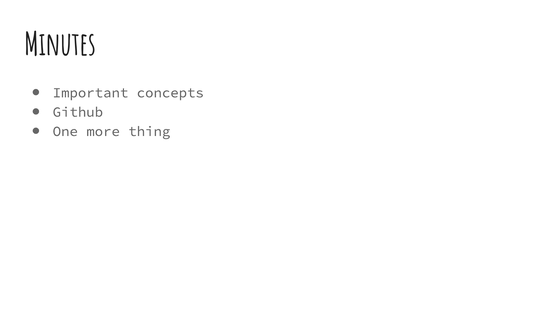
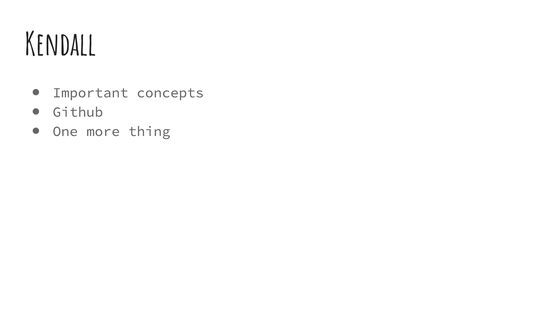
Minutes: Minutes -> Kendall
